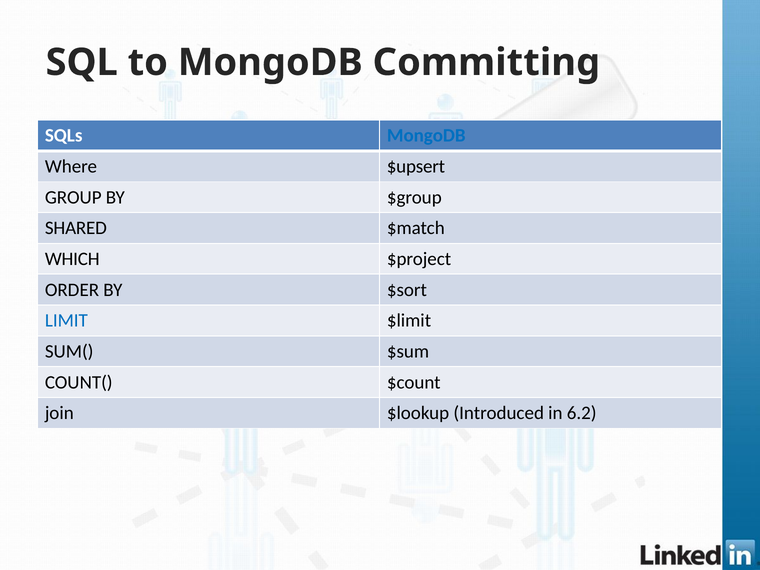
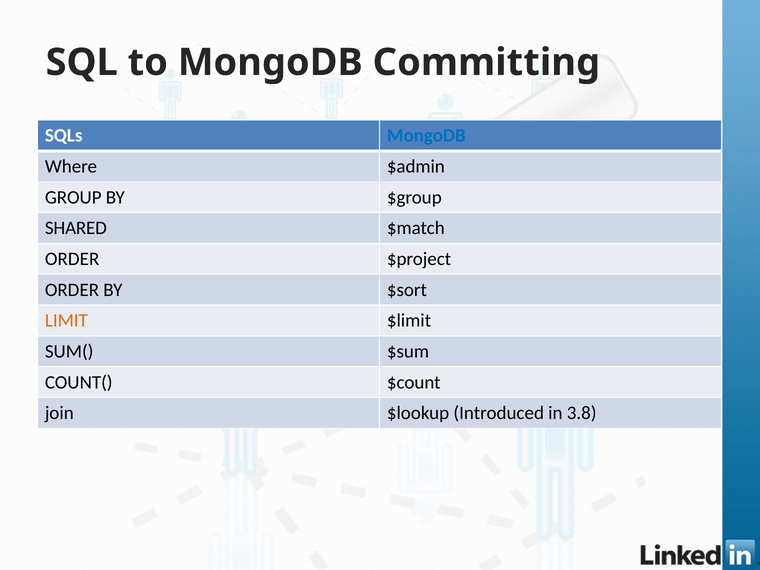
$upsert: $upsert -> $admin
WHICH at (72, 259): WHICH -> ORDER
LIMIT colour: blue -> orange
6.2: 6.2 -> 3.8
